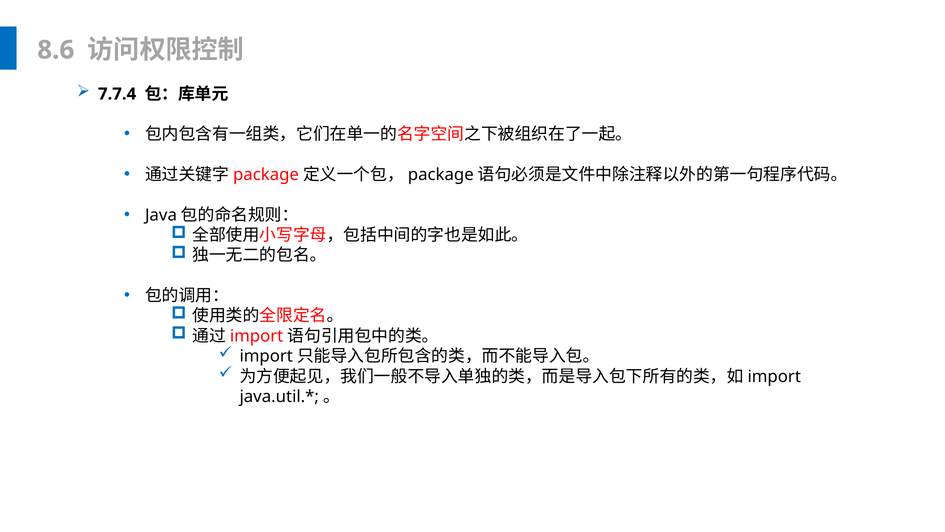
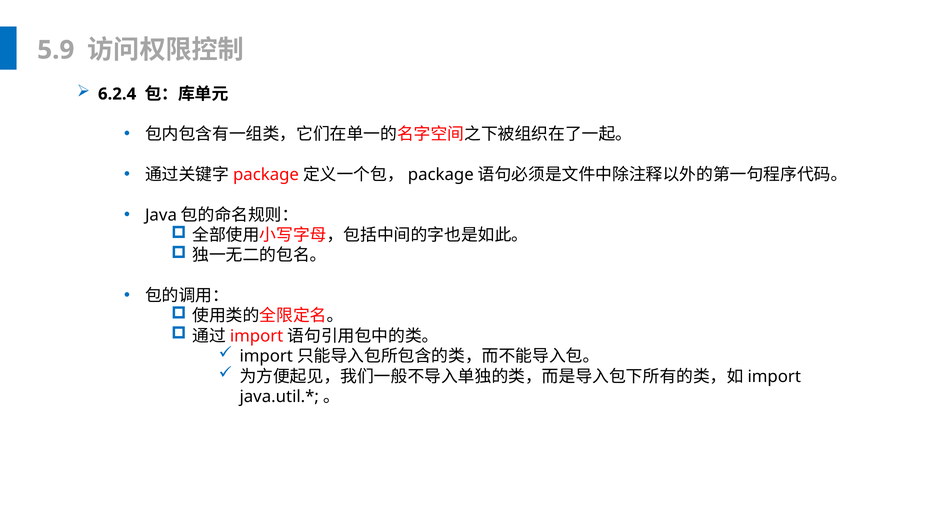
8.6: 8.6 -> 5.9
7.7.4: 7.7.4 -> 6.2.4
